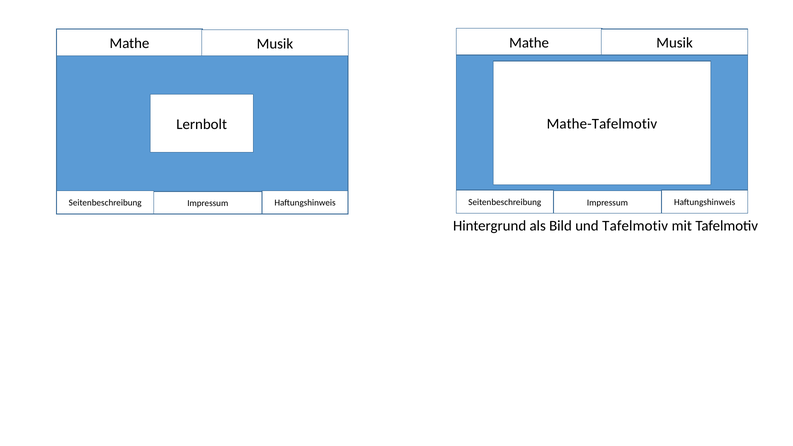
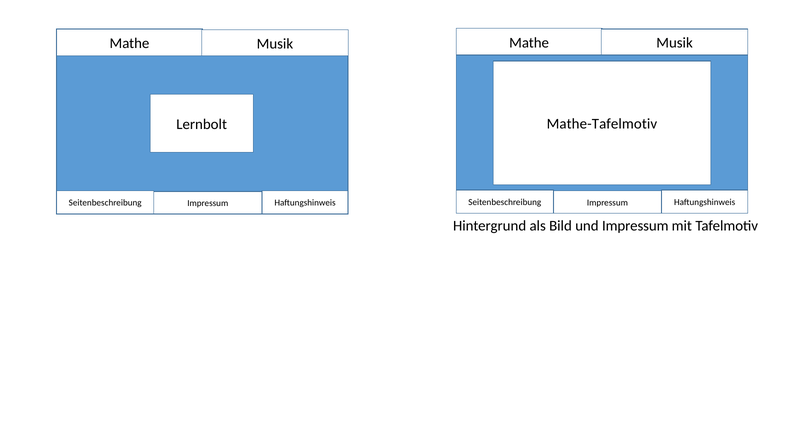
und Tafelmotiv: Tafelmotiv -> Impressum
